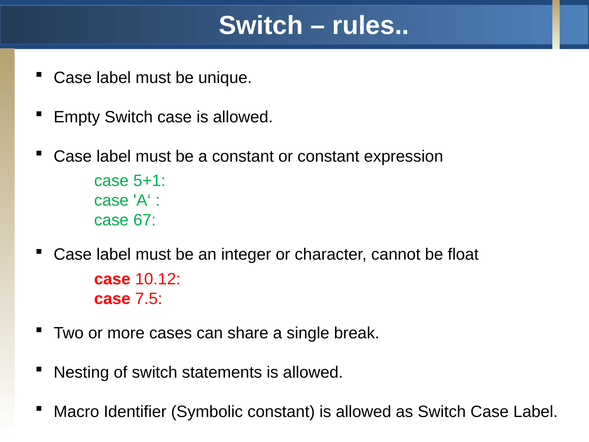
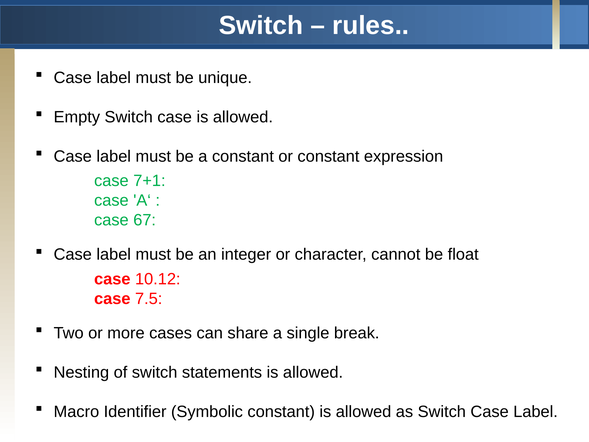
5+1: 5+1 -> 7+1
